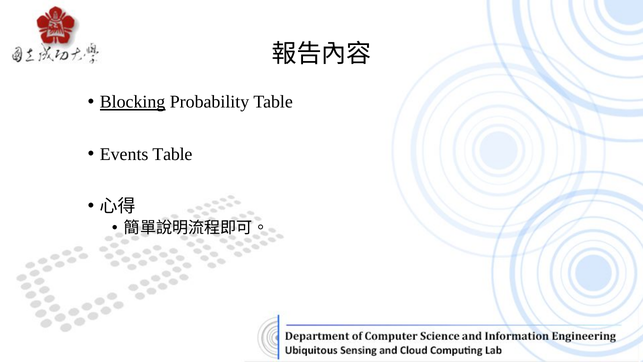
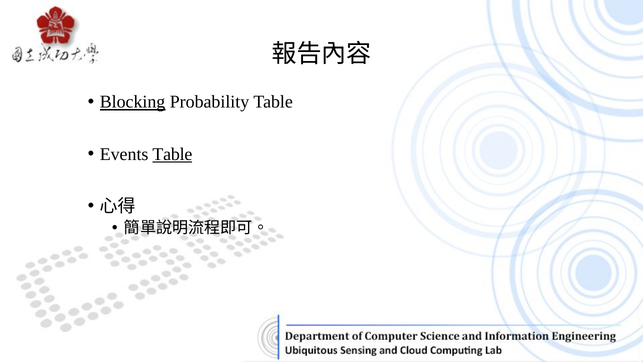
Table at (172, 154) underline: none -> present
